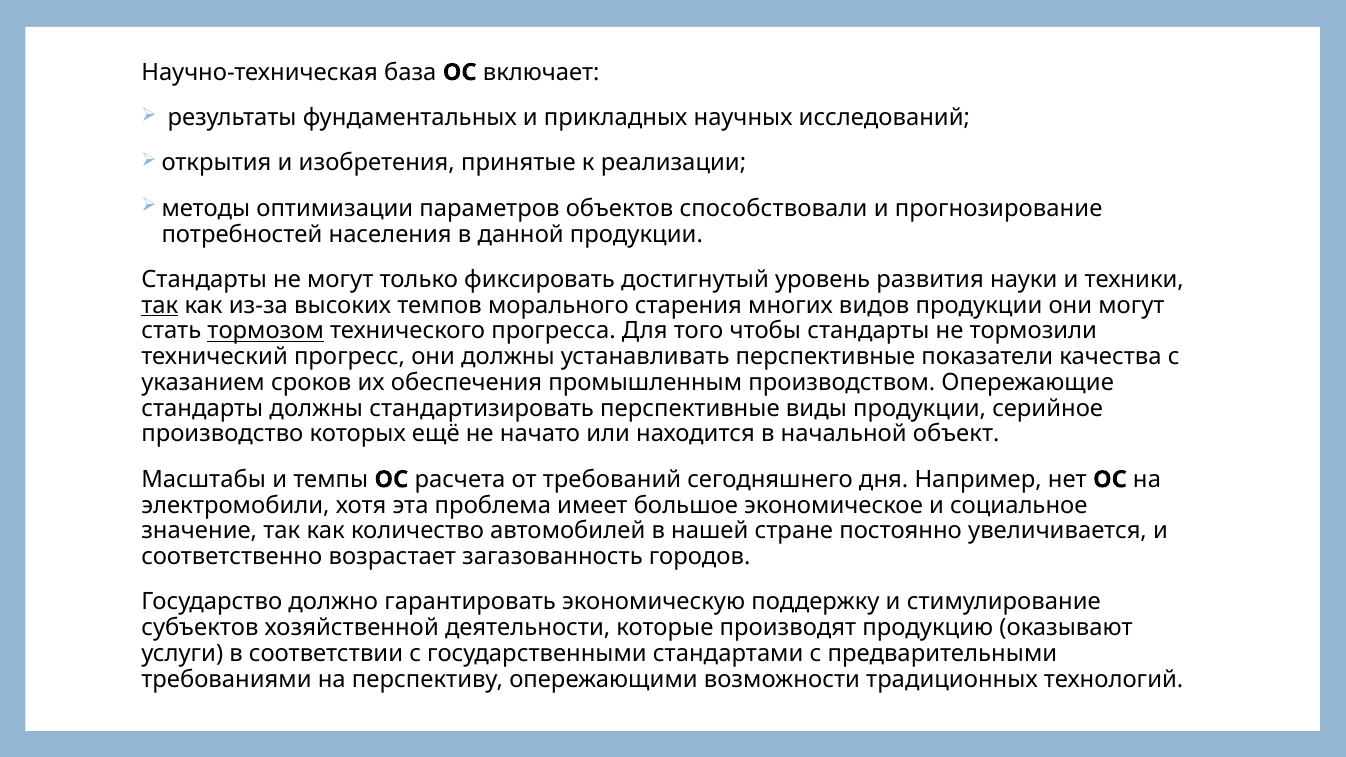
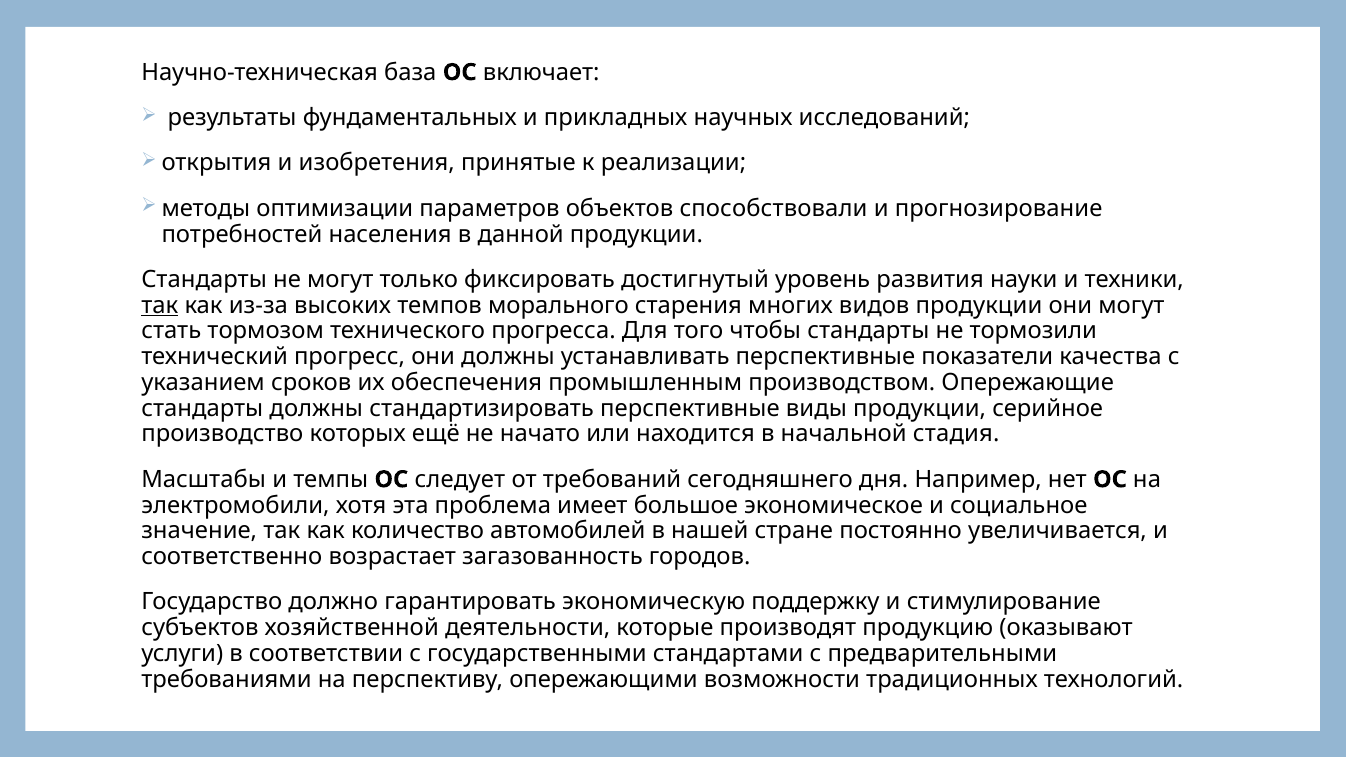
тормозом underline: present -> none
объект: объект -> стадия
расчета: расчета -> следует
